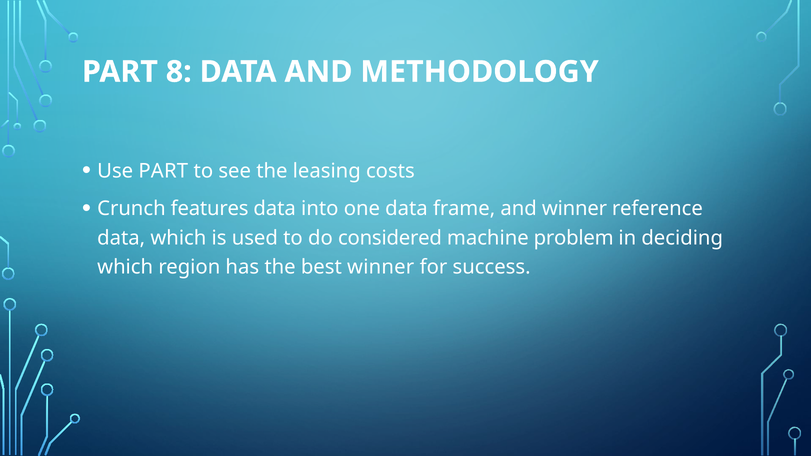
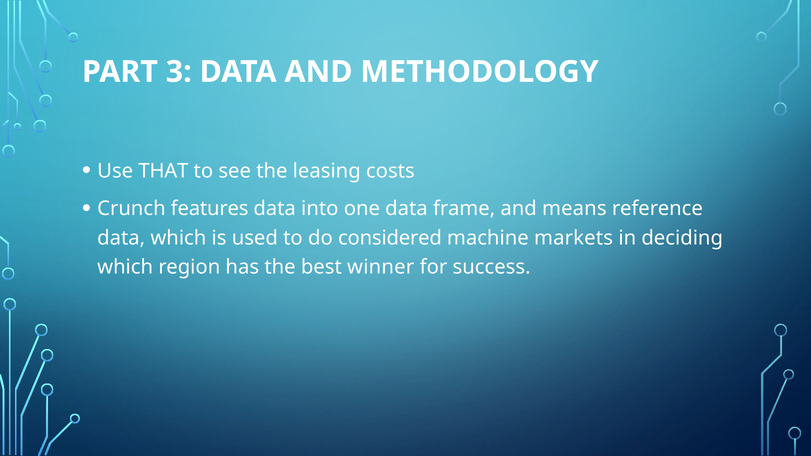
8: 8 -> 3
Use PART: PART -> THAT
and winner: winner -> means
problem: problem -> markets
